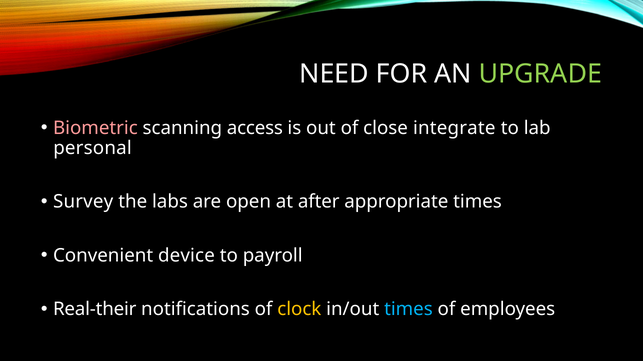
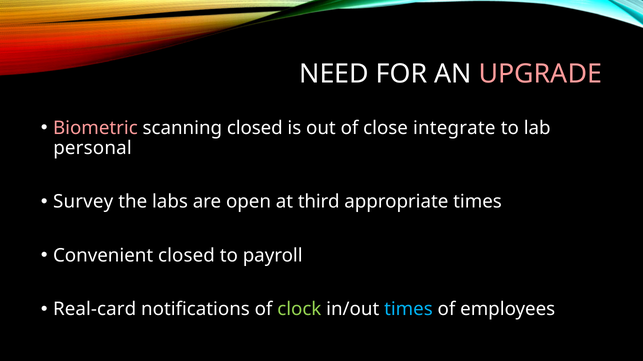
UPGRADE colour: light green -> pink
scanning access: access -> closed
after: after -> third
Convenient device: device -> closed
Real-their: Real-their -> Real-card
clock colour: yellow -> light green
